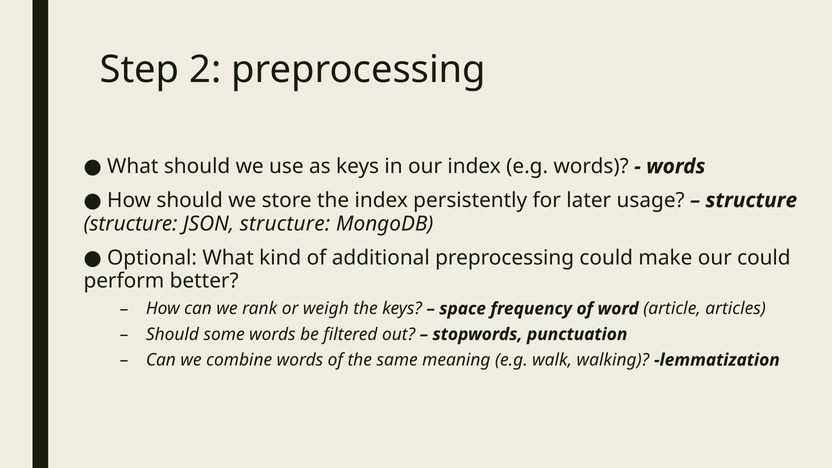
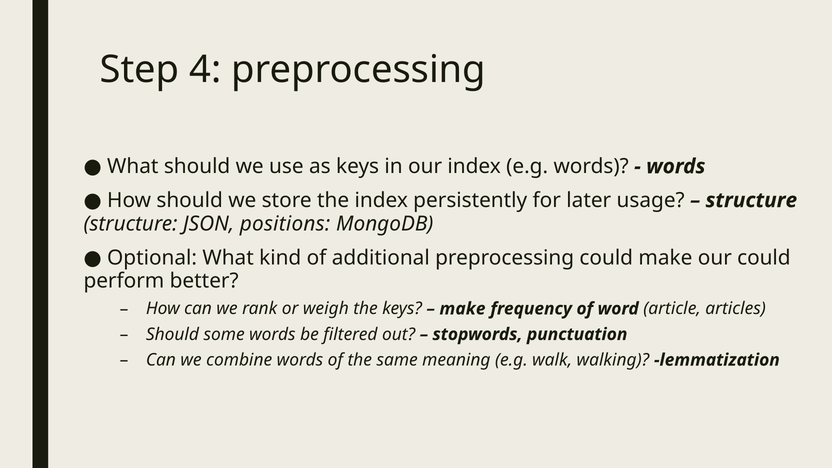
2: 2 -> 4
JSON structure: structure -> positions
space at (463, 309): space -> make
